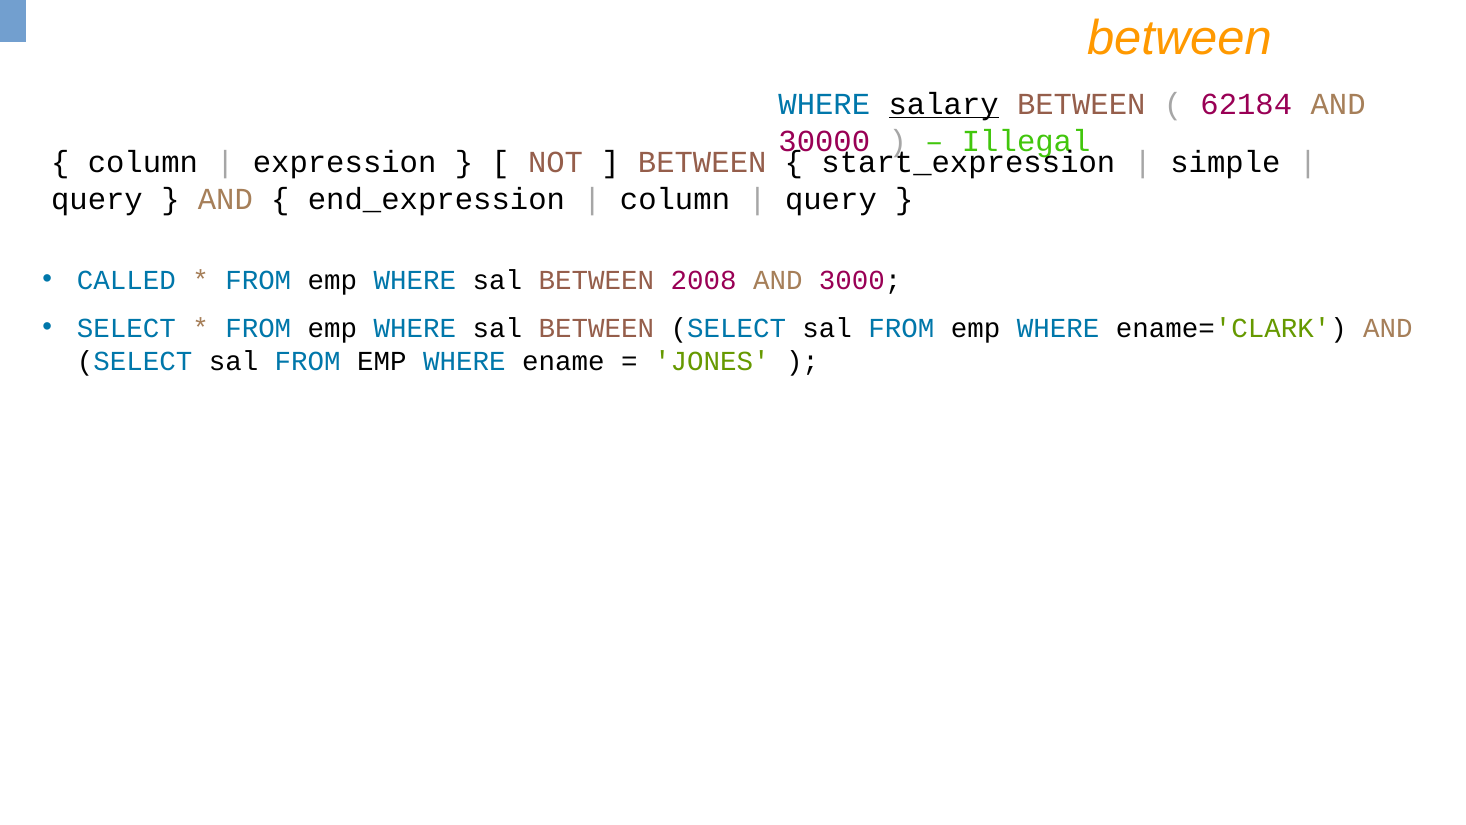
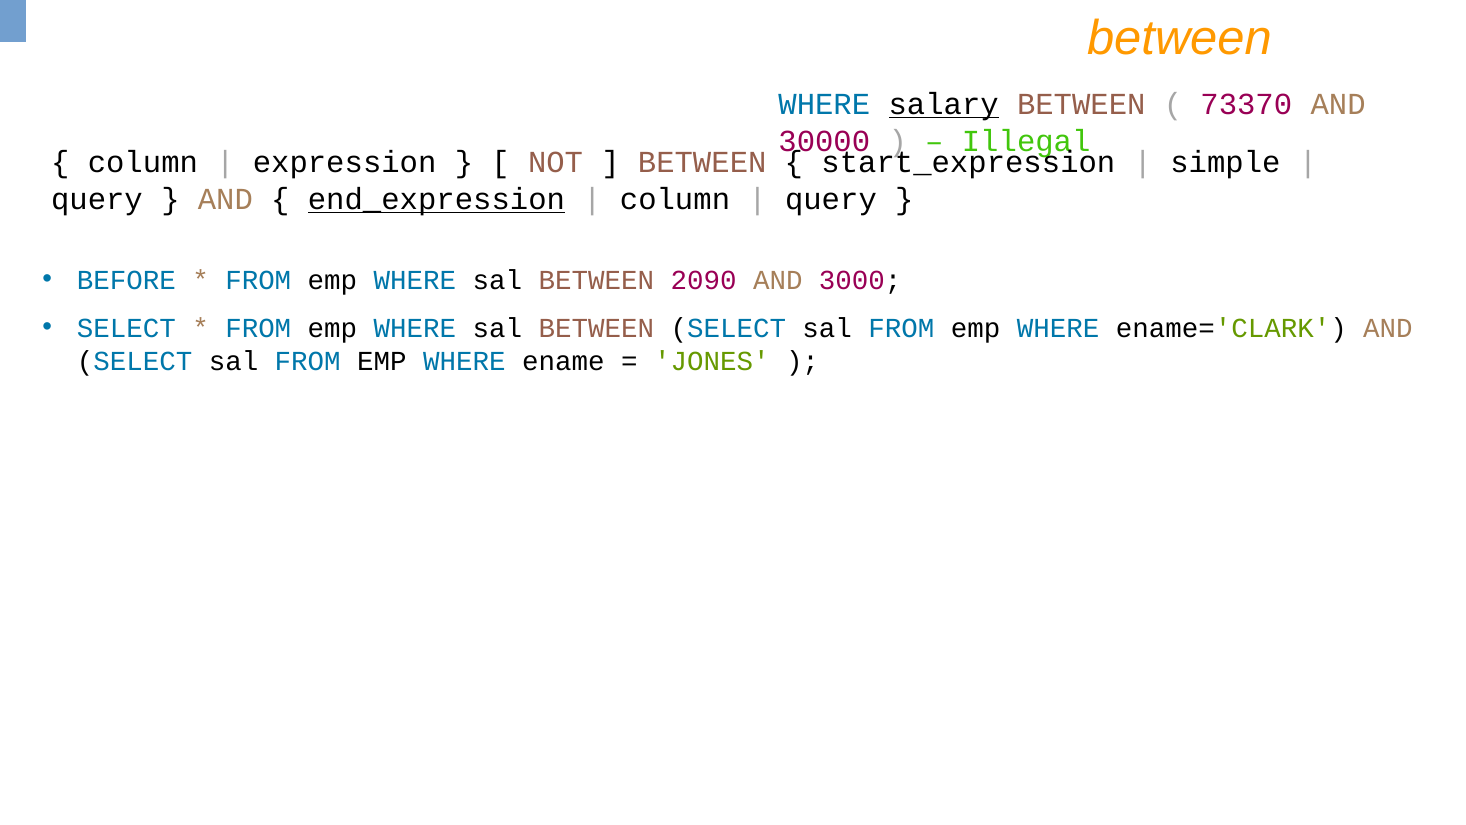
62184: 62184 -> 73370
end_expression underline: none -> present
CALLED: CALLED -> BEFORE
2008: 2008 -> 2090
